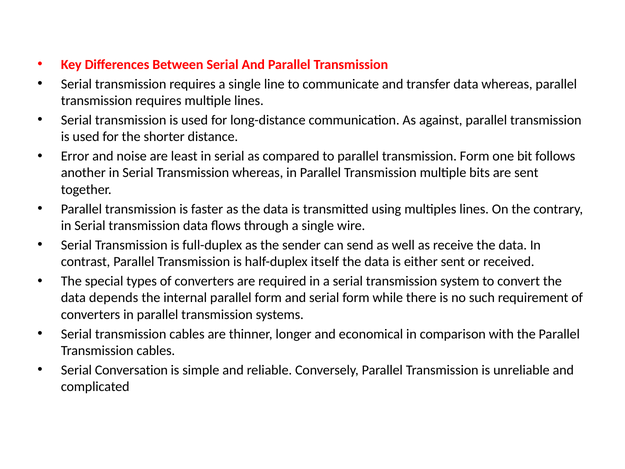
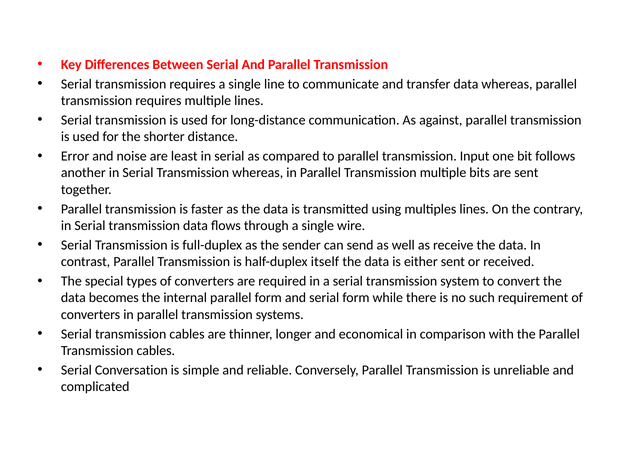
transmission Form: Form -> Input
depends: depends -> becomes
